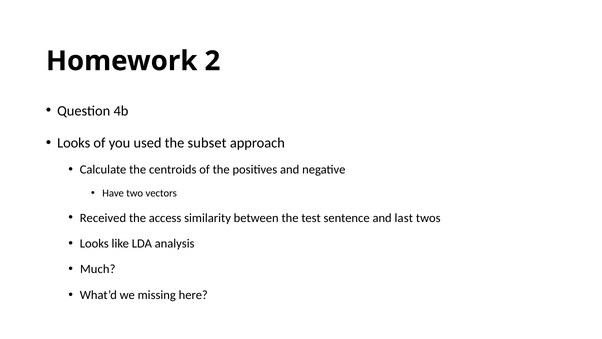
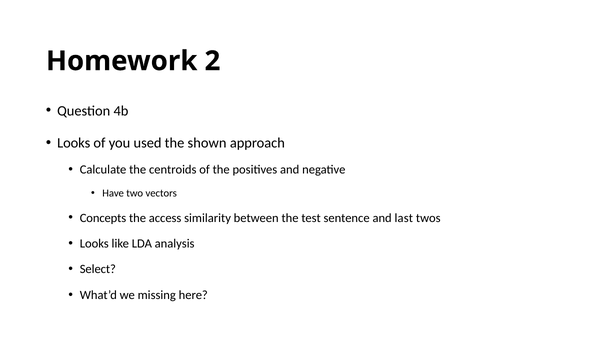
subset: subset -> shown
Received: Received -> Concepts
Much: Much -> Select
